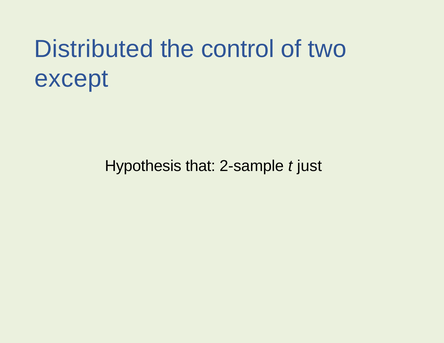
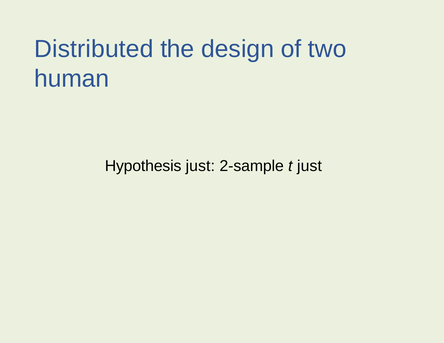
control: control -> design
except: except -> human
Hypothesis that: that -> just
